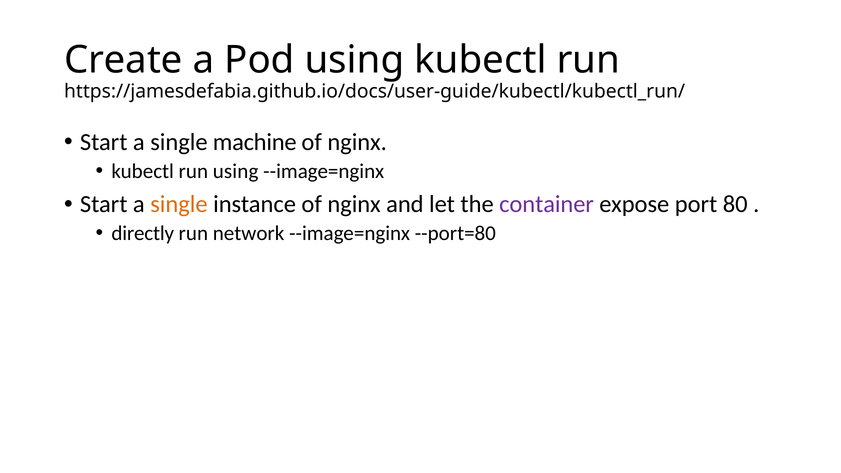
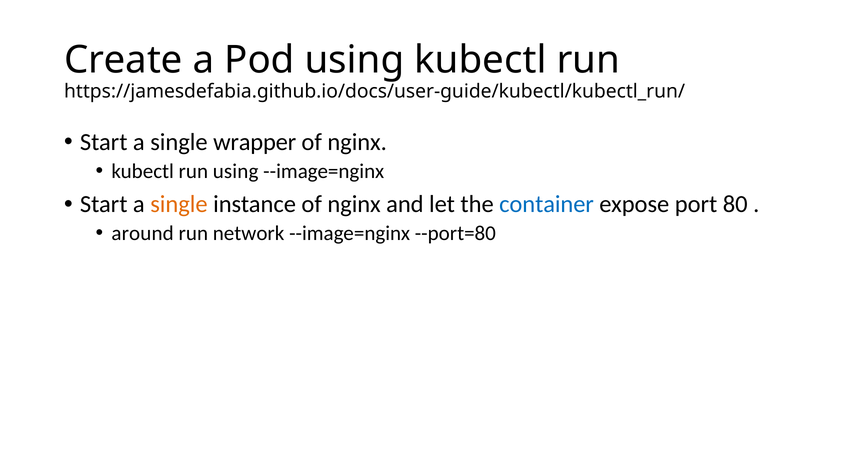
machine: machine -> wrapper
container colour: purple -> blue
directly: directly -> around
